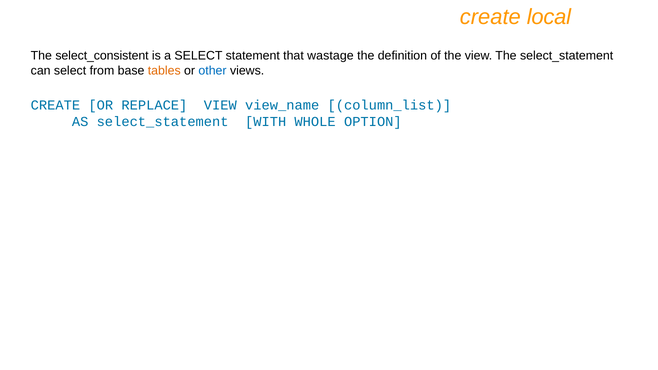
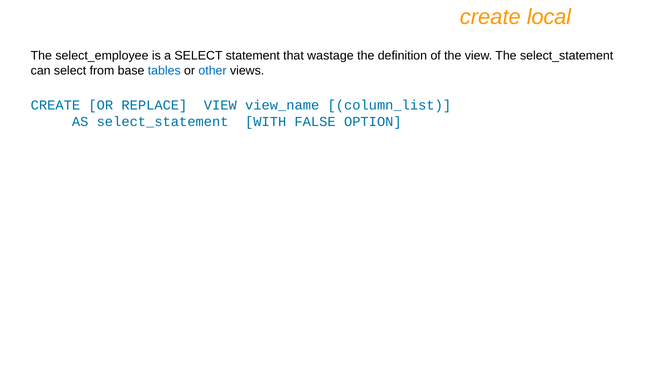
select_consistent: select_consistent -> select_employee
tables colour: orange -> blue
WHOLE: WHOLE -> FALSE
